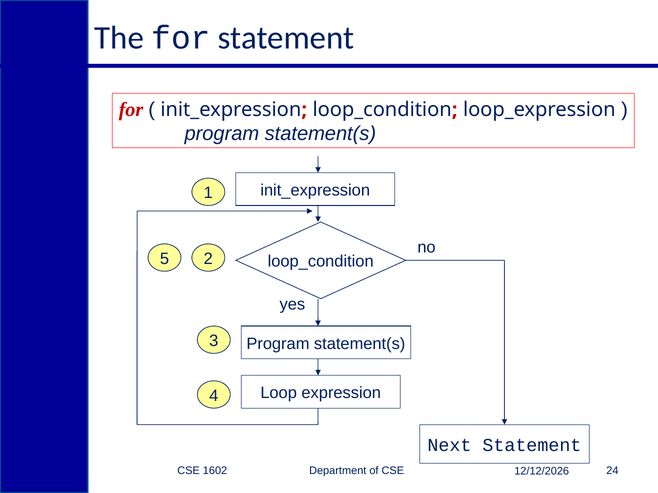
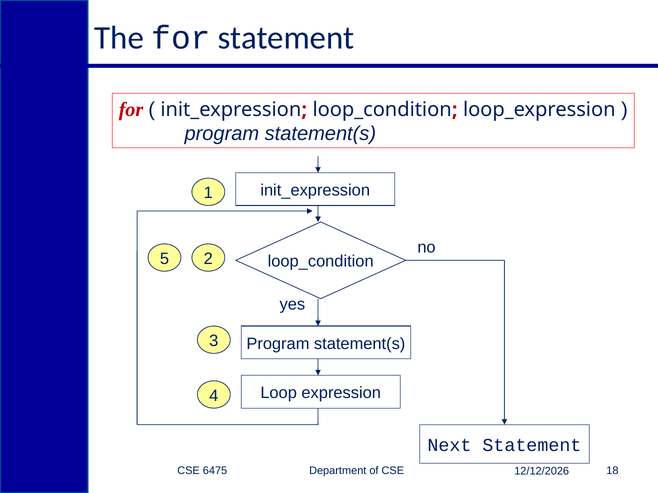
1602: 1602 -> 6475
24: 24 -> 18
